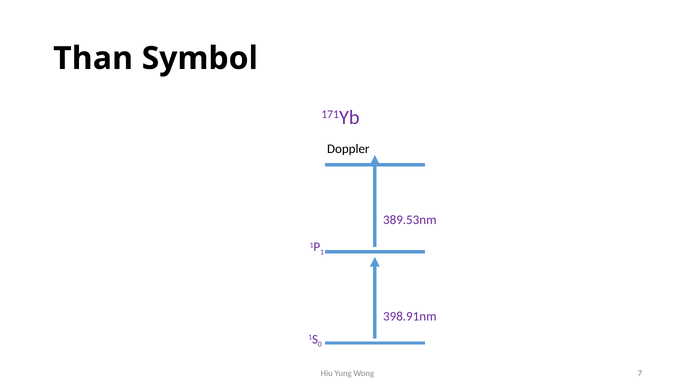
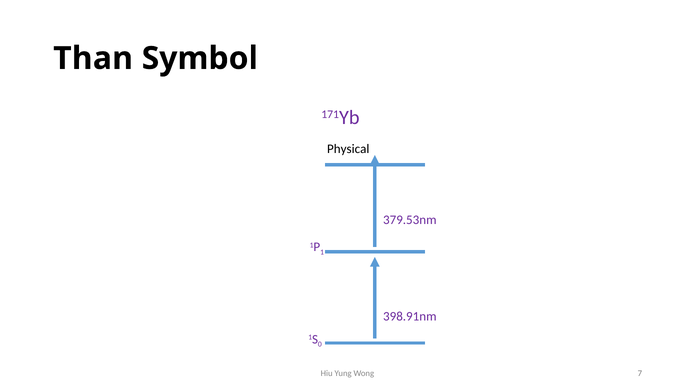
Doppler: Doppler -> Physical
389.53nm: 389.53nm -> 379.53nm
